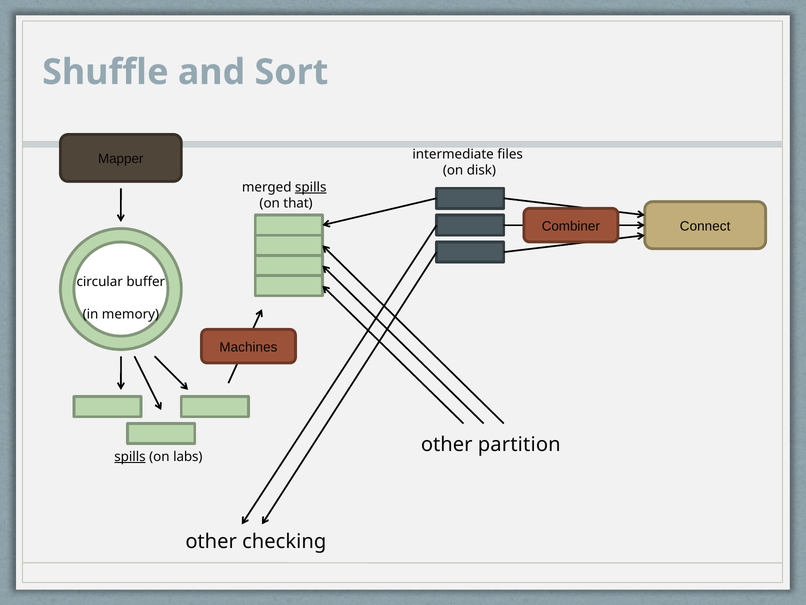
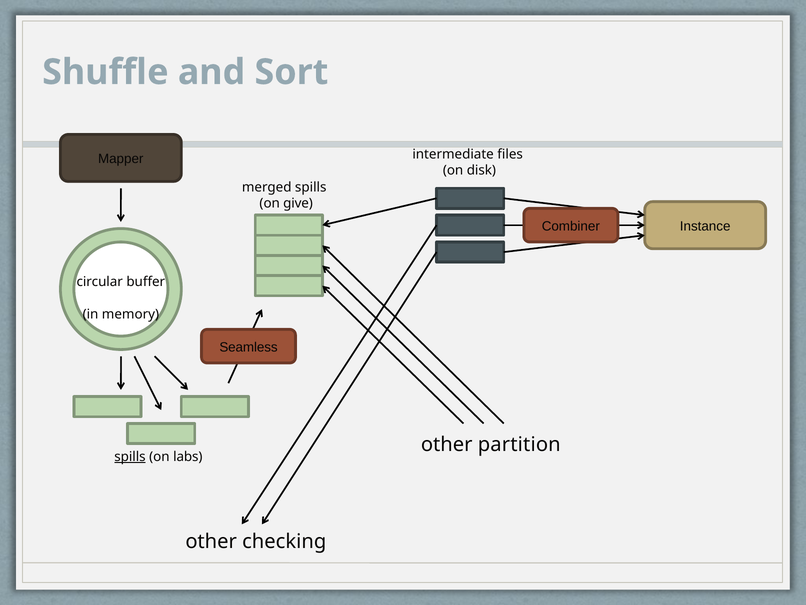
spills at (311, 187) underline: present -> none
that: that -> give
Connect: Connect -> Instance
Machines: Machines -> Seamless
